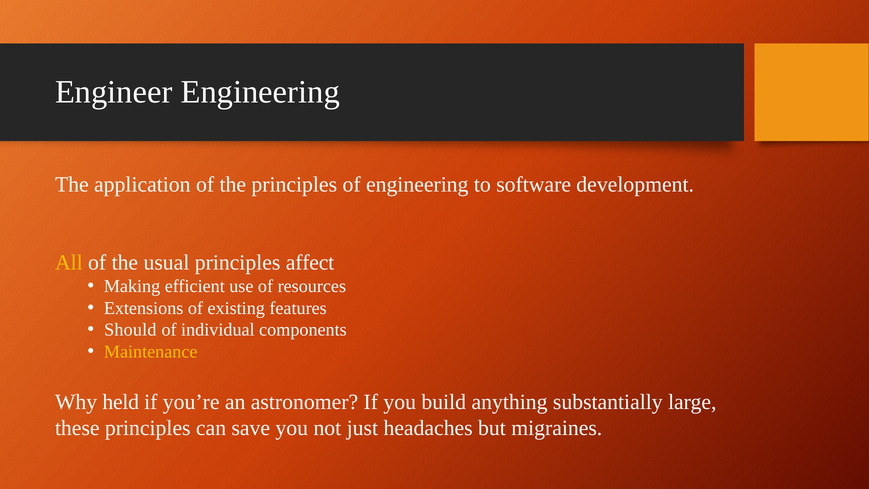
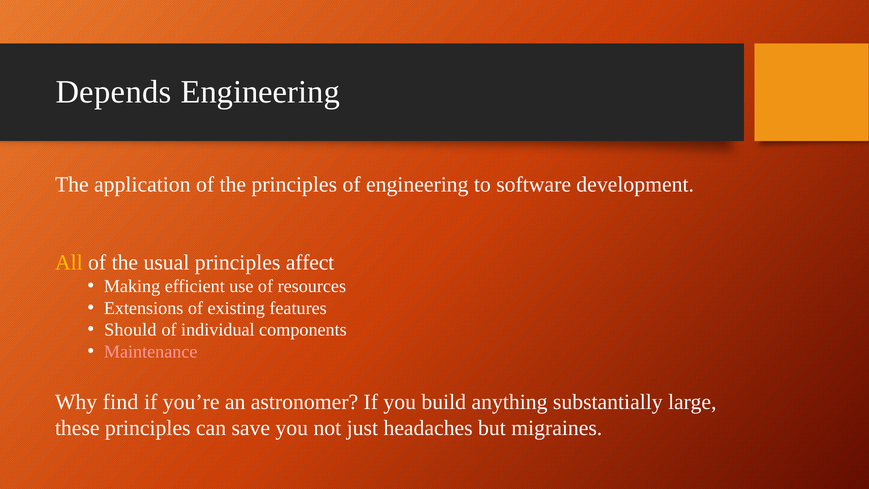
Engineer: Engineer -> Depends
Maintenance colour: yellow -> pink
held: held -> find
